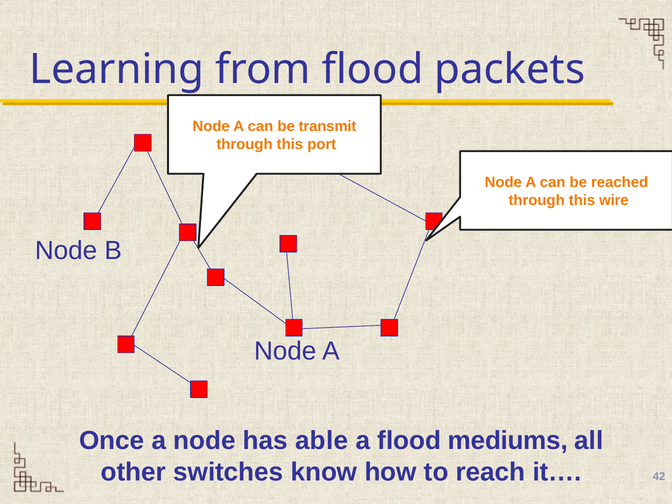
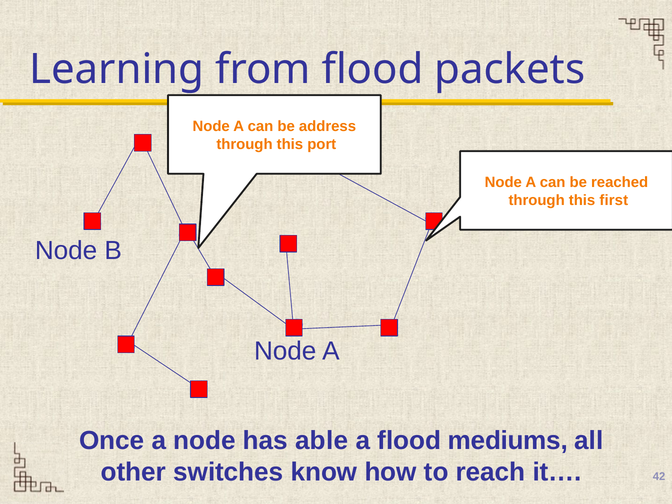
transmit: transmit -> address
wire: wire -> first
